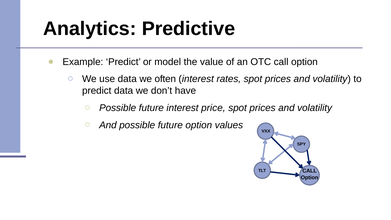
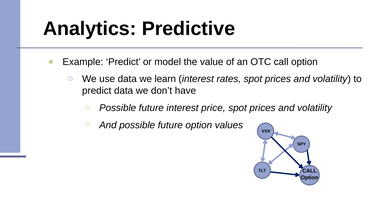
often: often -> learn
